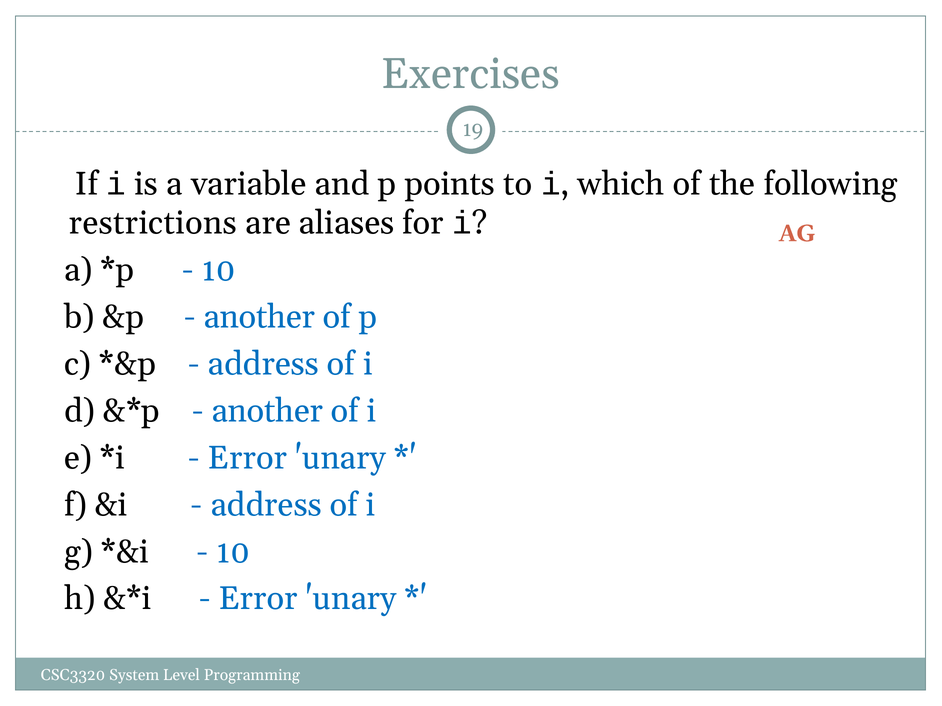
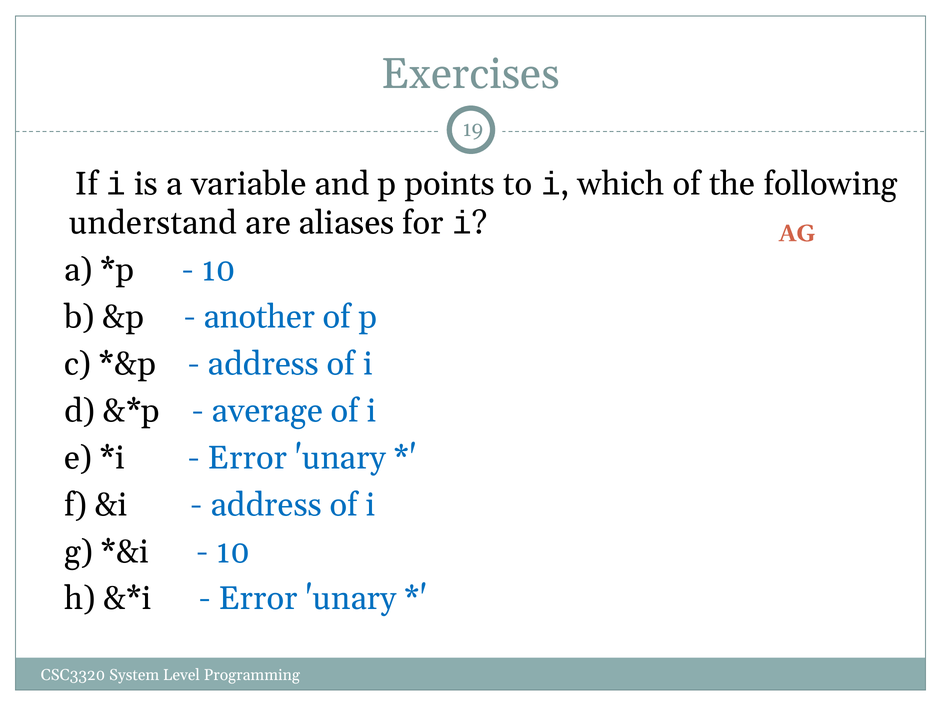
restrictions: restrictions -> understand
another at (267, 411): another -> average
